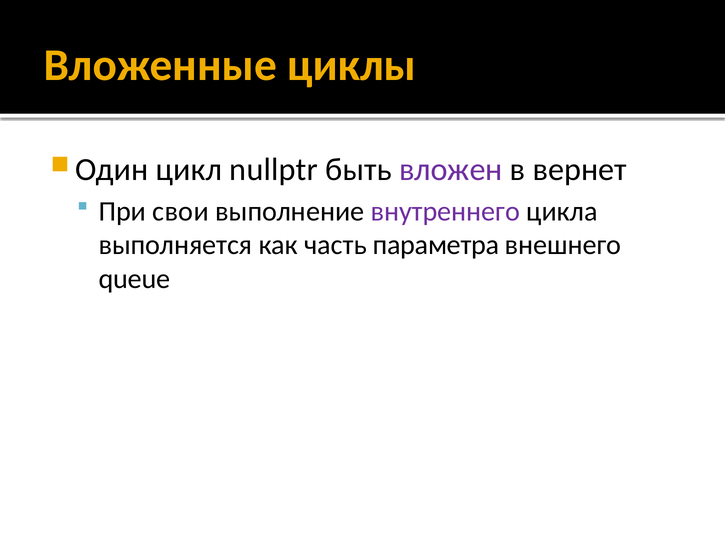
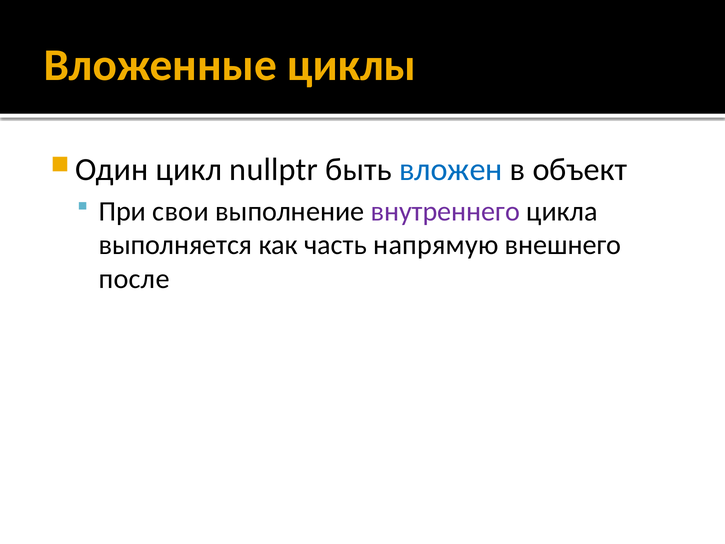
вложен colour: purple -> blue
вернет: вернет -> объект
параметра: параметра -> напрямую
queue: queue -> после
